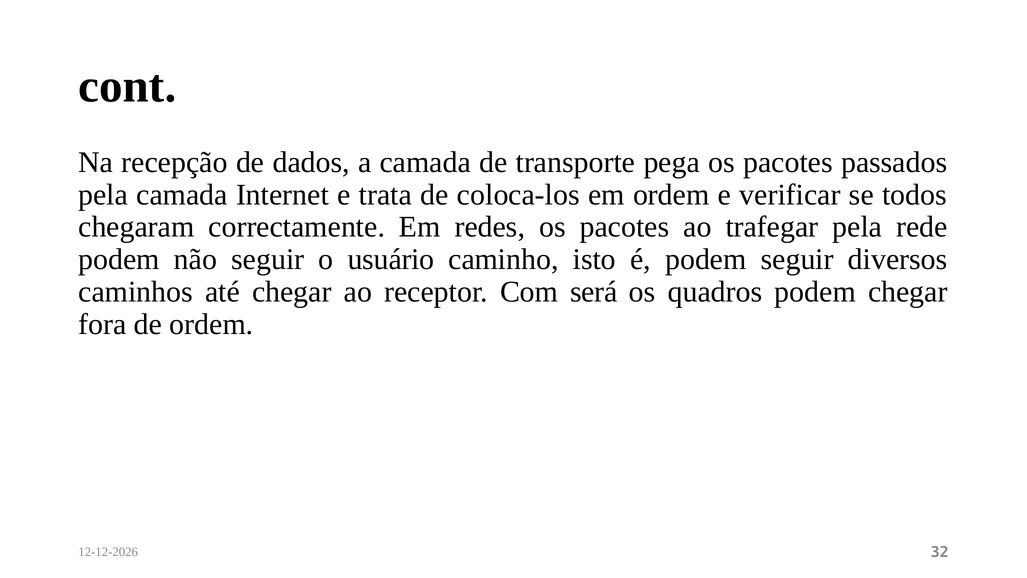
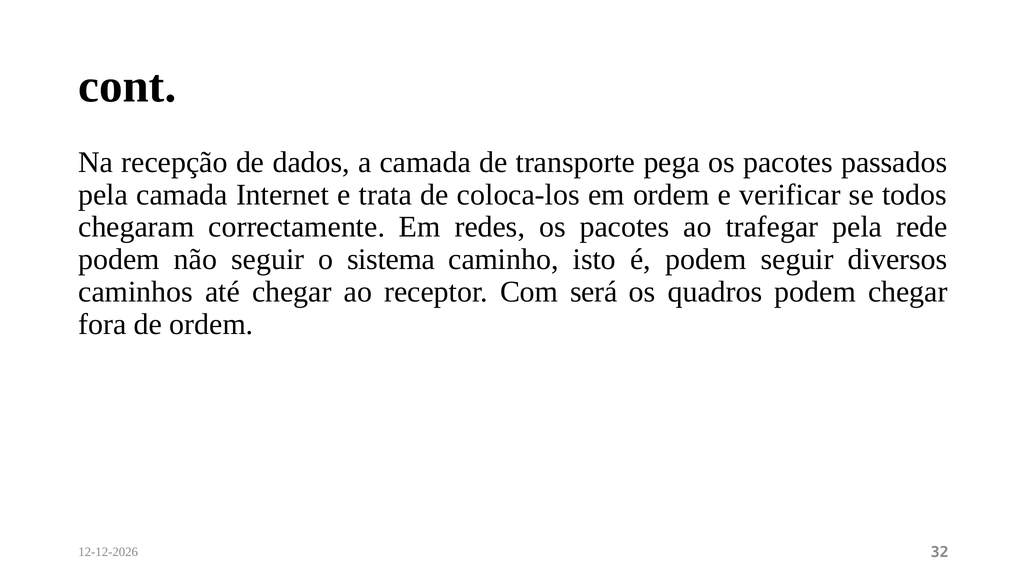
usuário: usuário -> sistema
